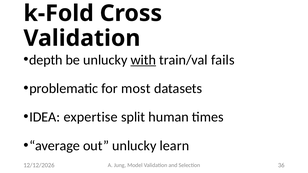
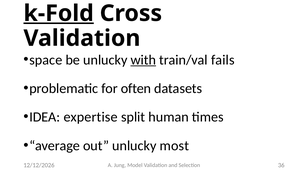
k-Fold underline: none -> present
depth: depth -> space
most: most -> often
learn: learn -> most
